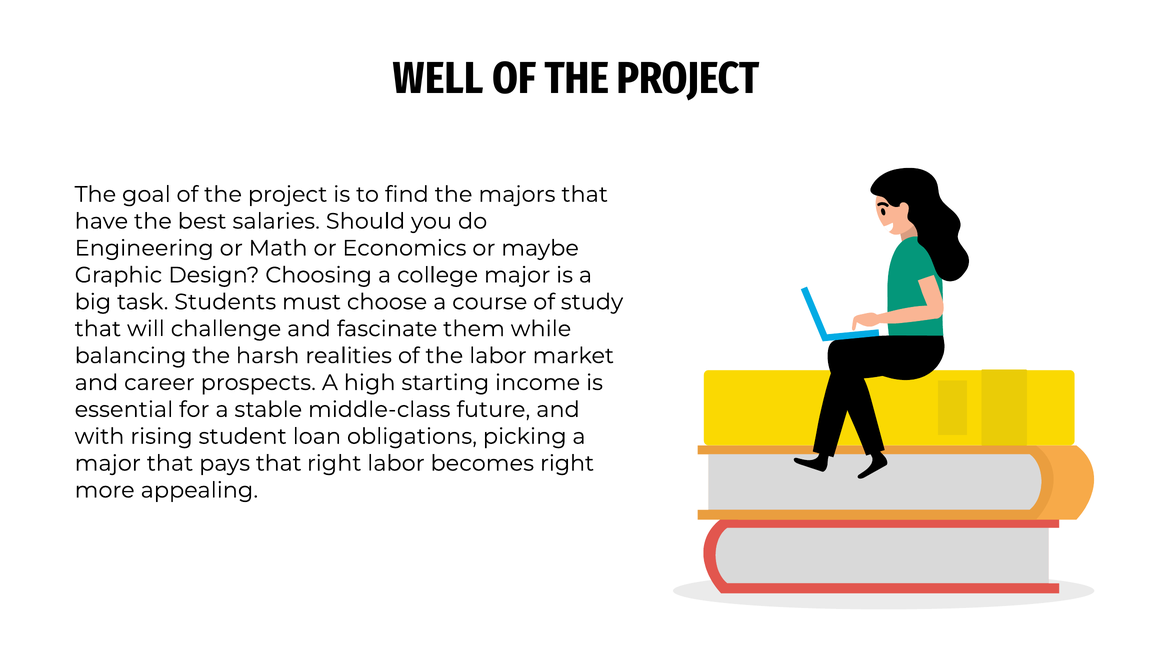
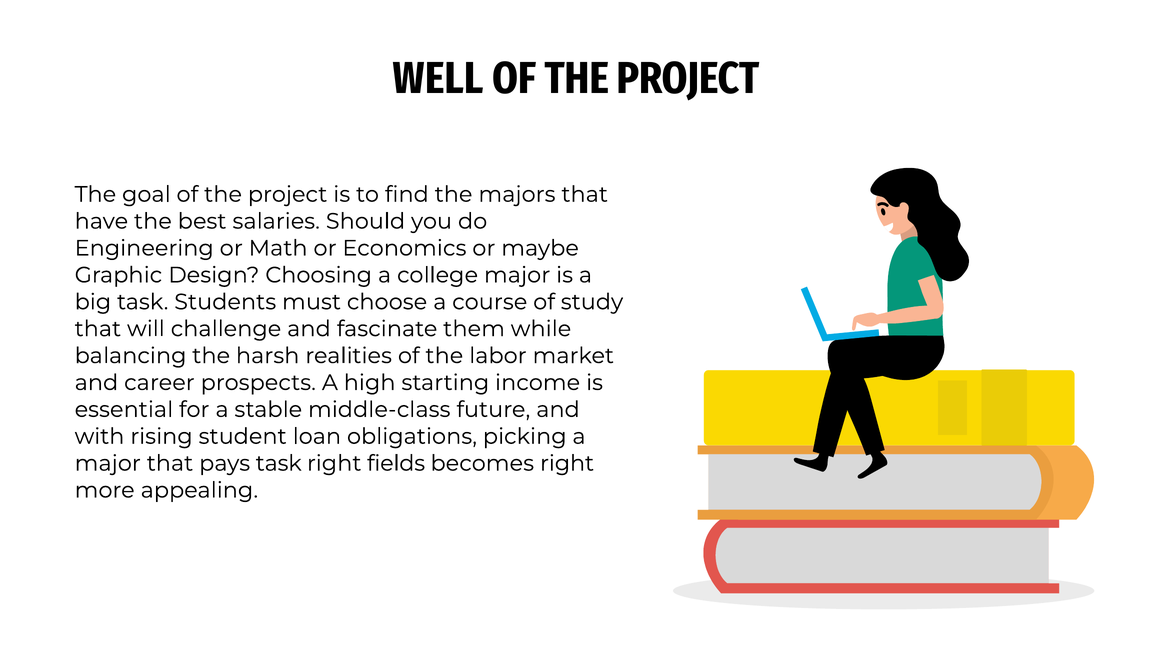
that at (279, 463): that -> task
right labor: labor -> fields
